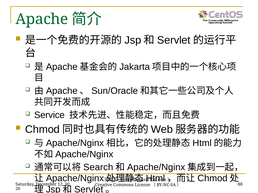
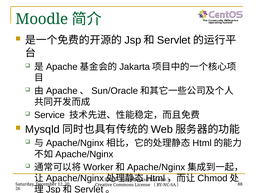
Apache at (42, 19): Apache -> Moodle
Chmod at (42, 130): Chmod -> Mysqld
Search: Search -> Worker
